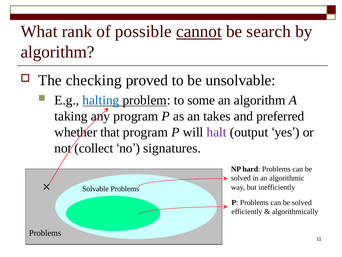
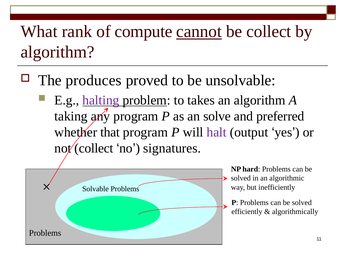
possible: possible -> compute
be search: search -> collect
checking: checking -> produces
halting colour: blue -> purple
some: some -> takes
takes: takes -> solve
